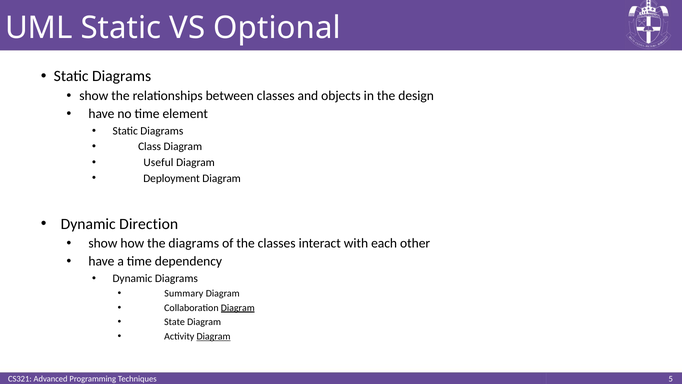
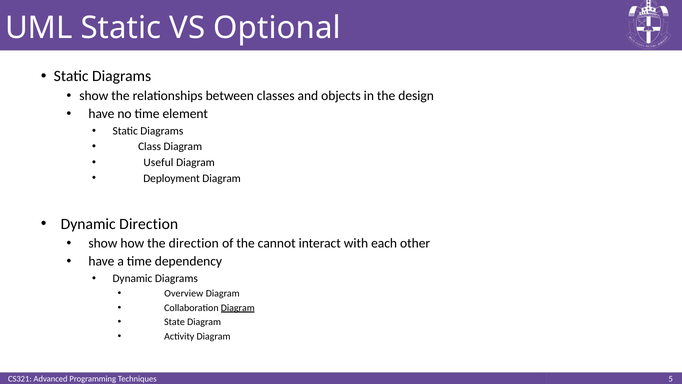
the diagrams: diagrams -> direction
the classes: classes -> cannot
Summary: Summary -> Overview
Diagram at (214, 336) underline: present -> none
